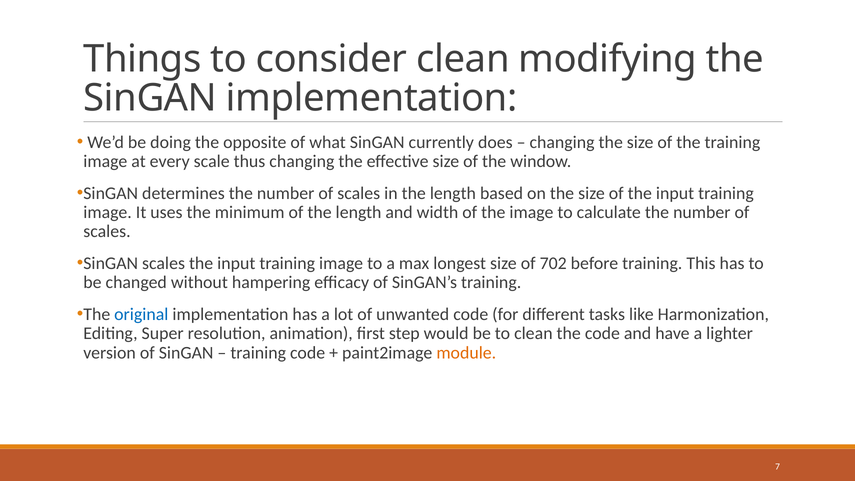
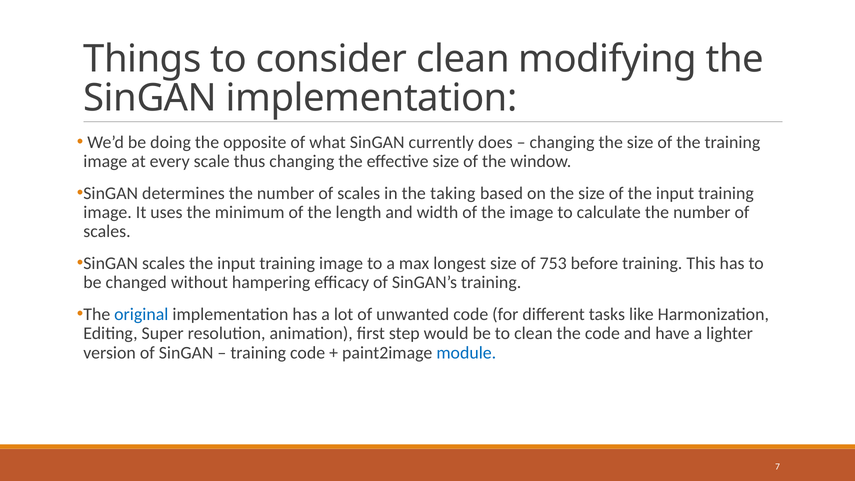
in the length: length -> taking
702: 702 -> 753
module colour: orange -> blue
